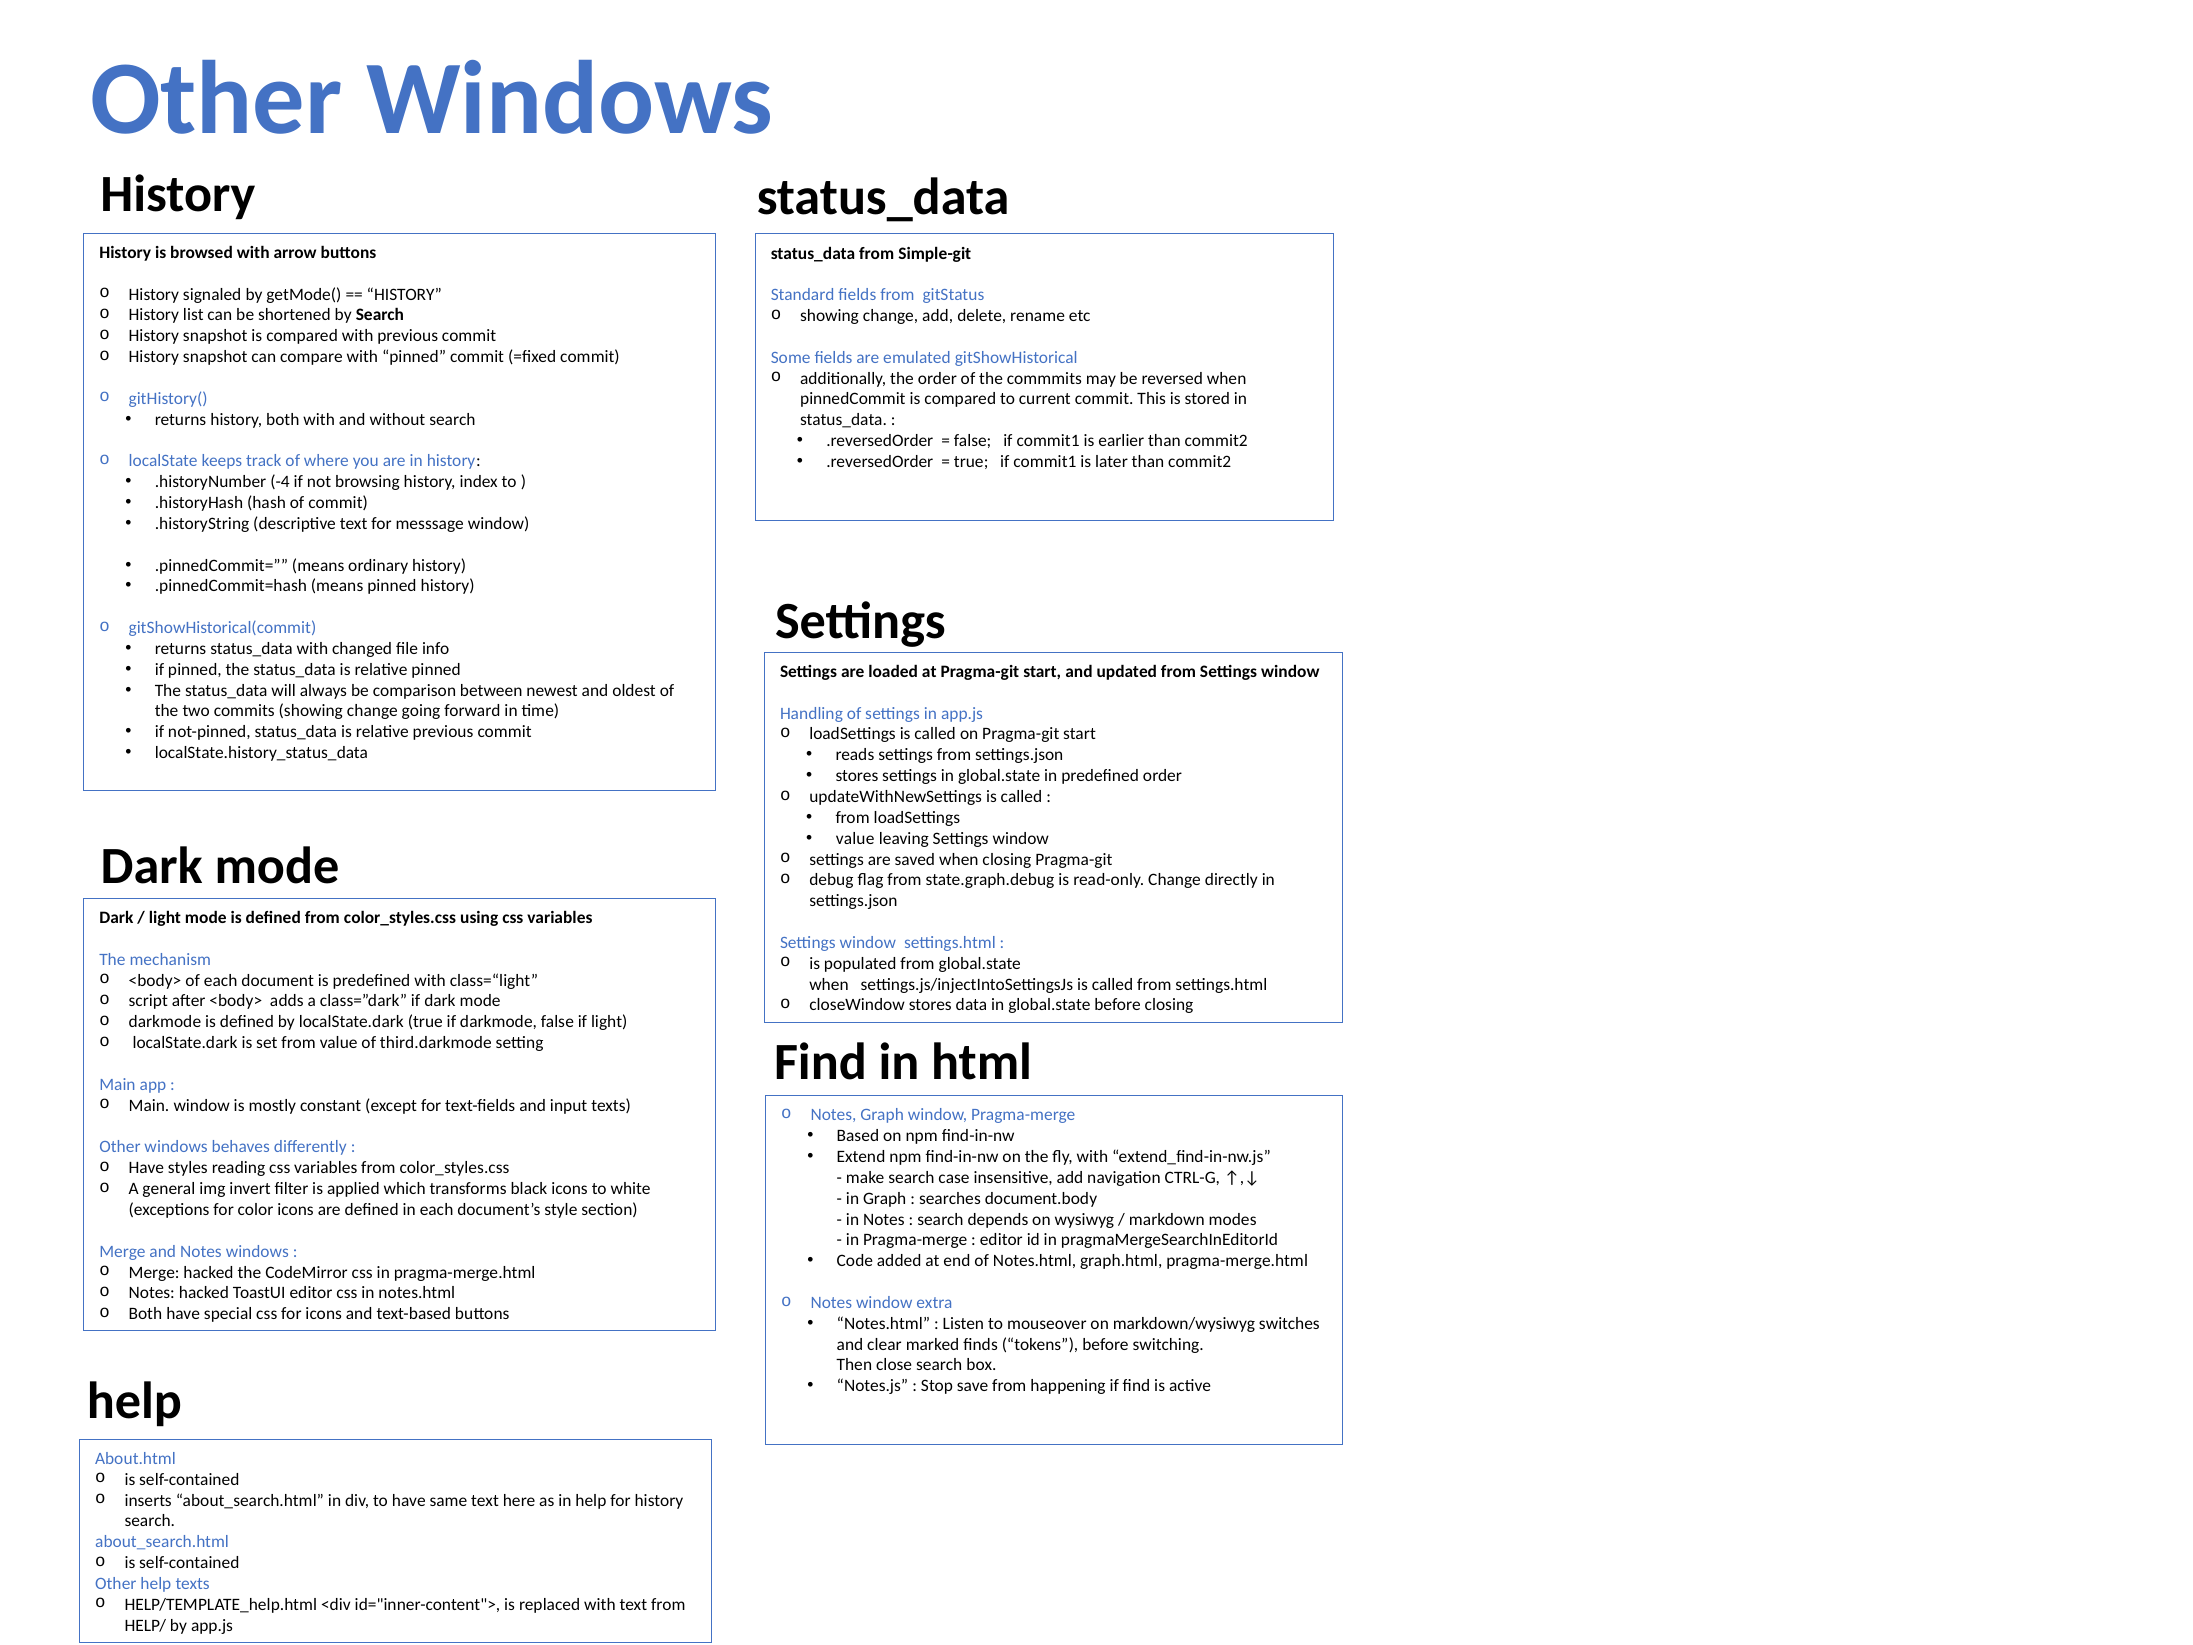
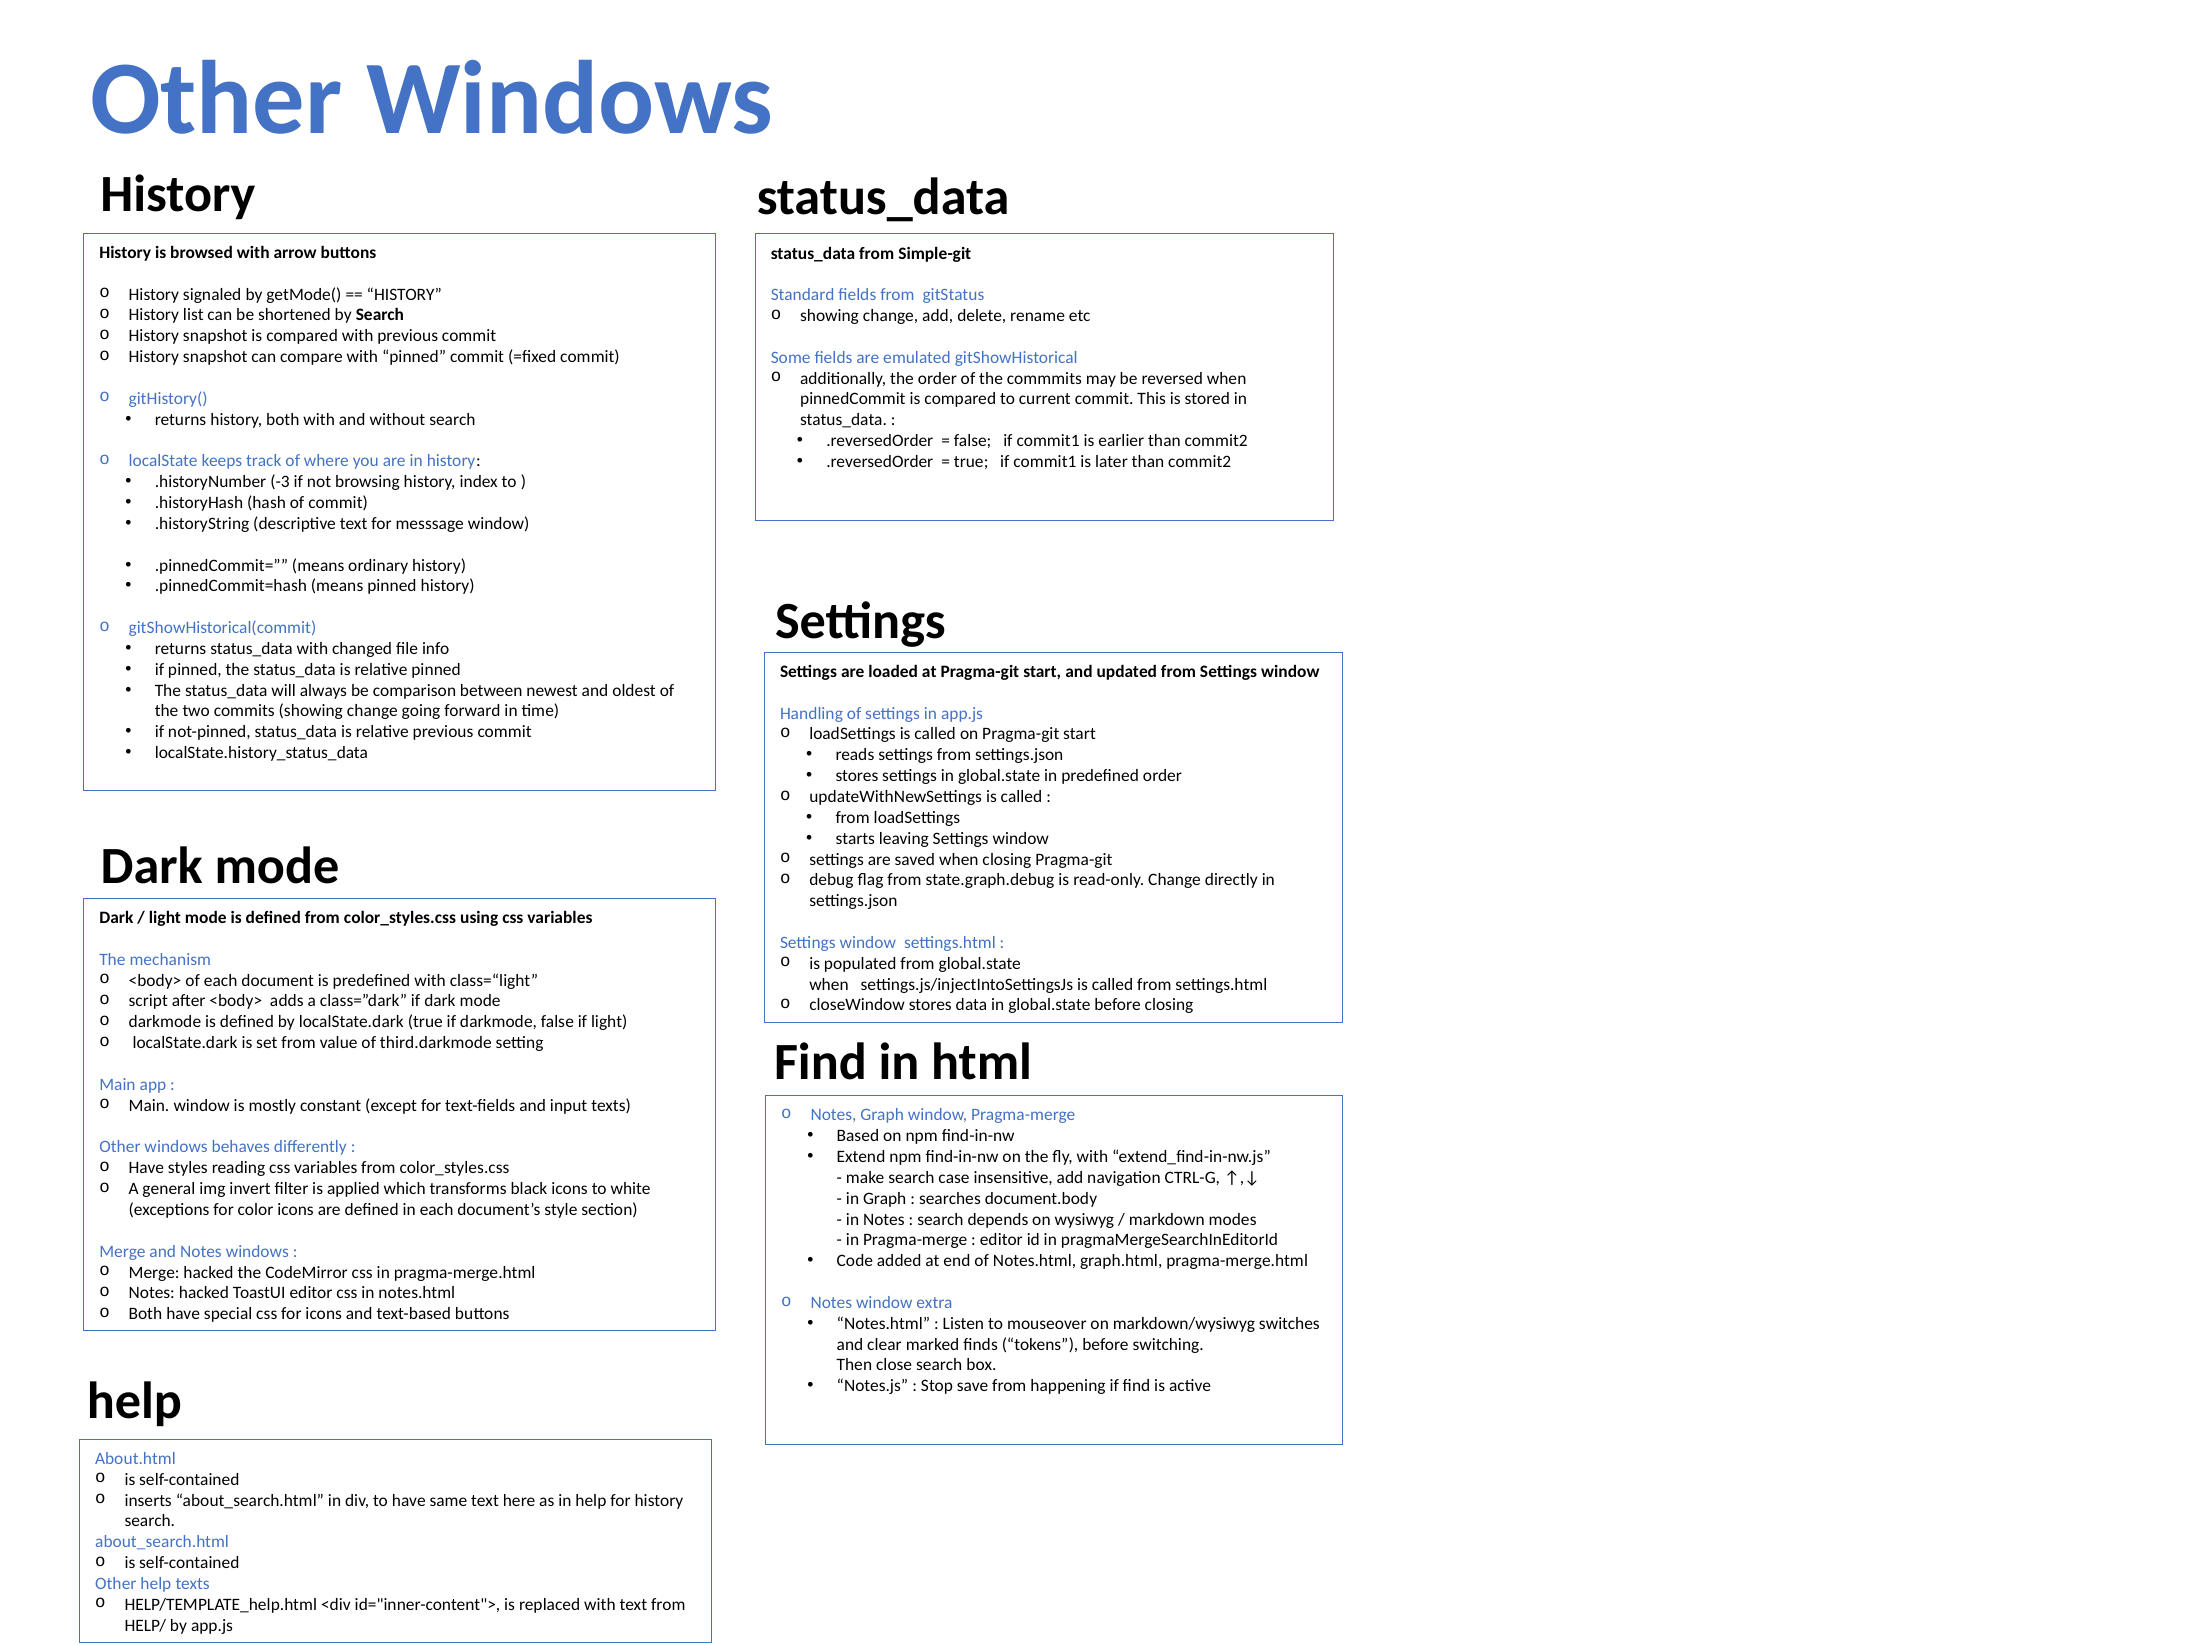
-4: -4 -> -3
value at (855, 838): value -> starts
